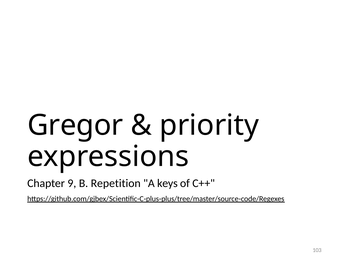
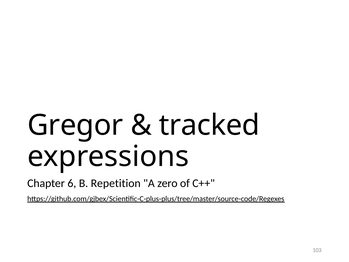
priority: priority -> tracked
9: 9 -> 6
keys: keys -> zero
